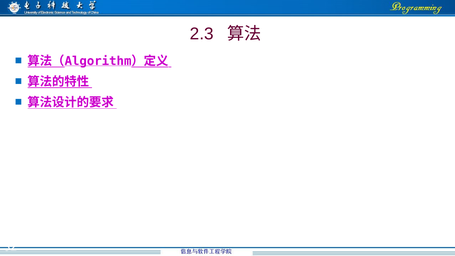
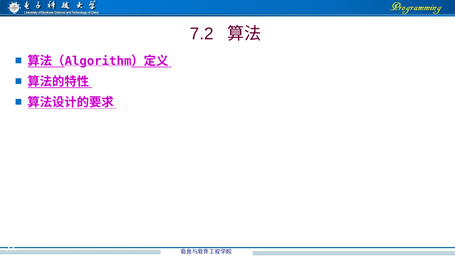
2.3: 2.3 -> 7.2
